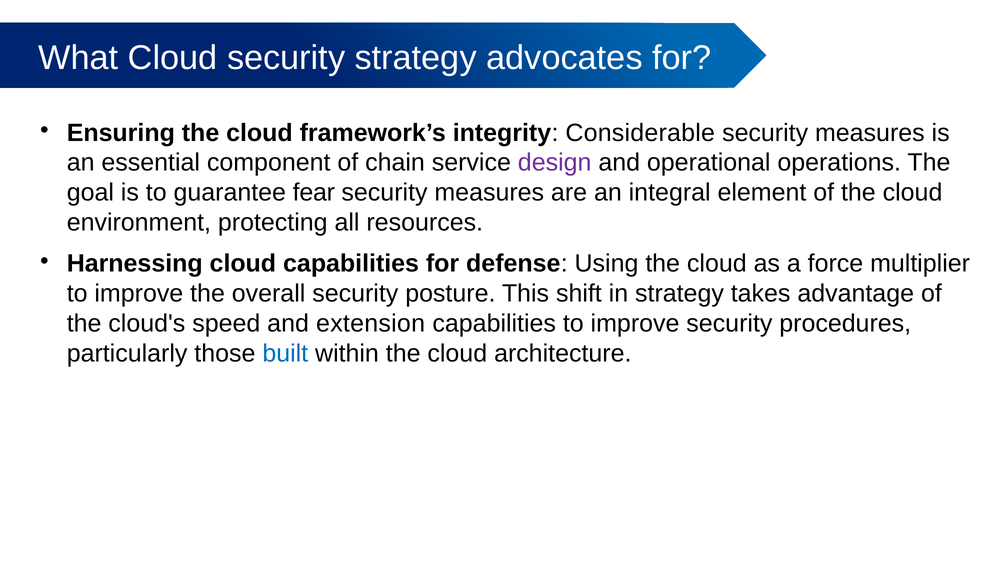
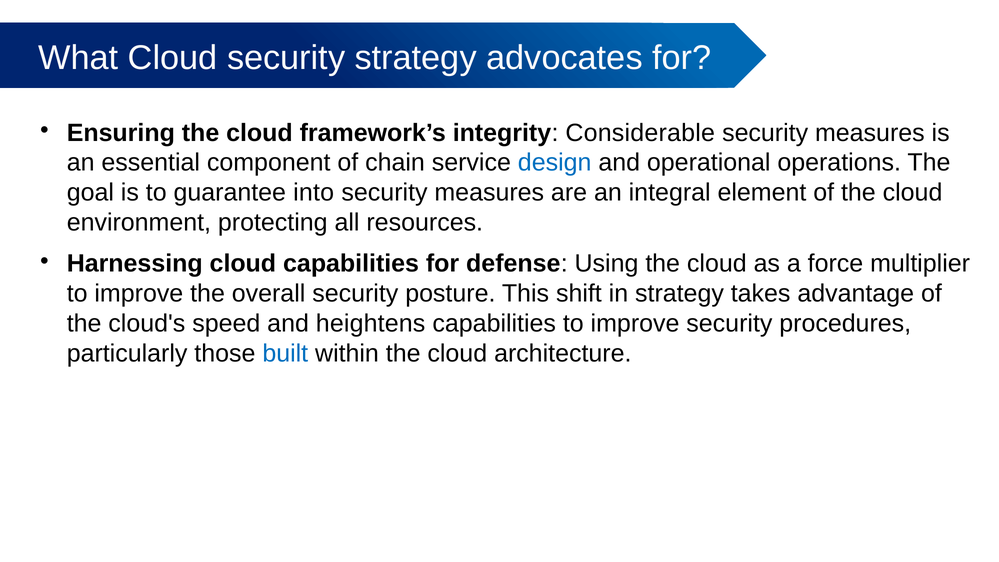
design colour: purple -> blue
fear: fear -> into
extension: extension -> heightens
